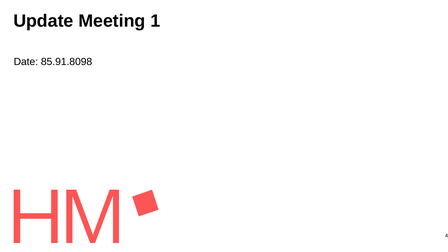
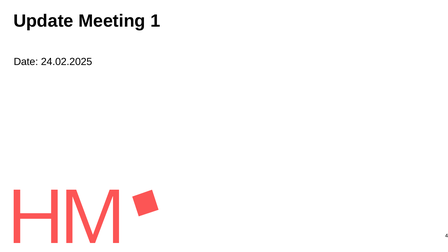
85.91.8098: 85.91.8098 -> 24.02.2025
